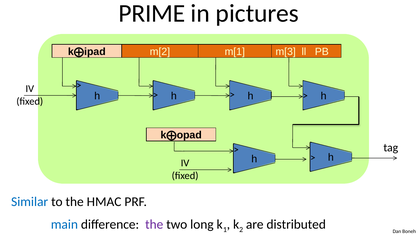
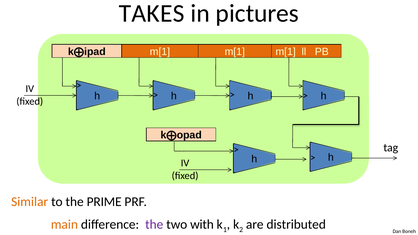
PRIME: PRIME -> TAKES
m[2 at (160, 52): m[2 -> m[1
m[3 at (286, 52): m[3 -> m[1
Similar colour: blue -> orange
HMAC: HMAC -> PRIME
main colour: blue -> orange
long: long -> with
